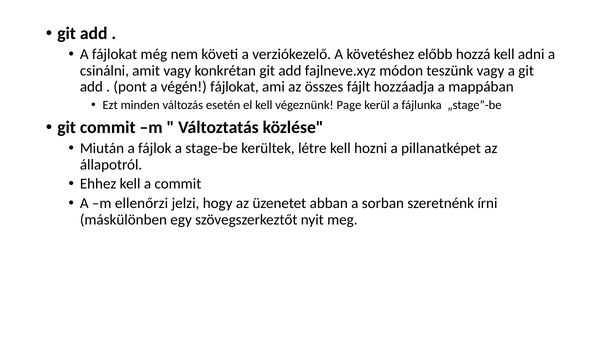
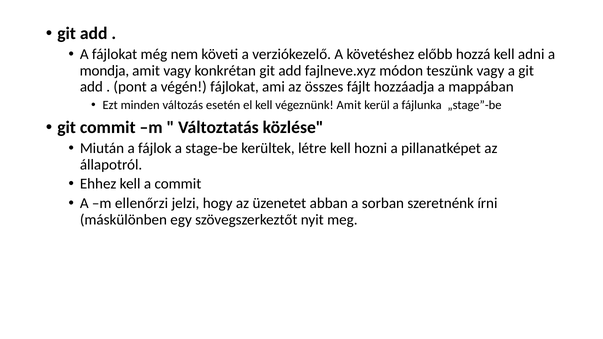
csinálni: csinálni -> mondja
végeznünk Page: Page -> Amit
